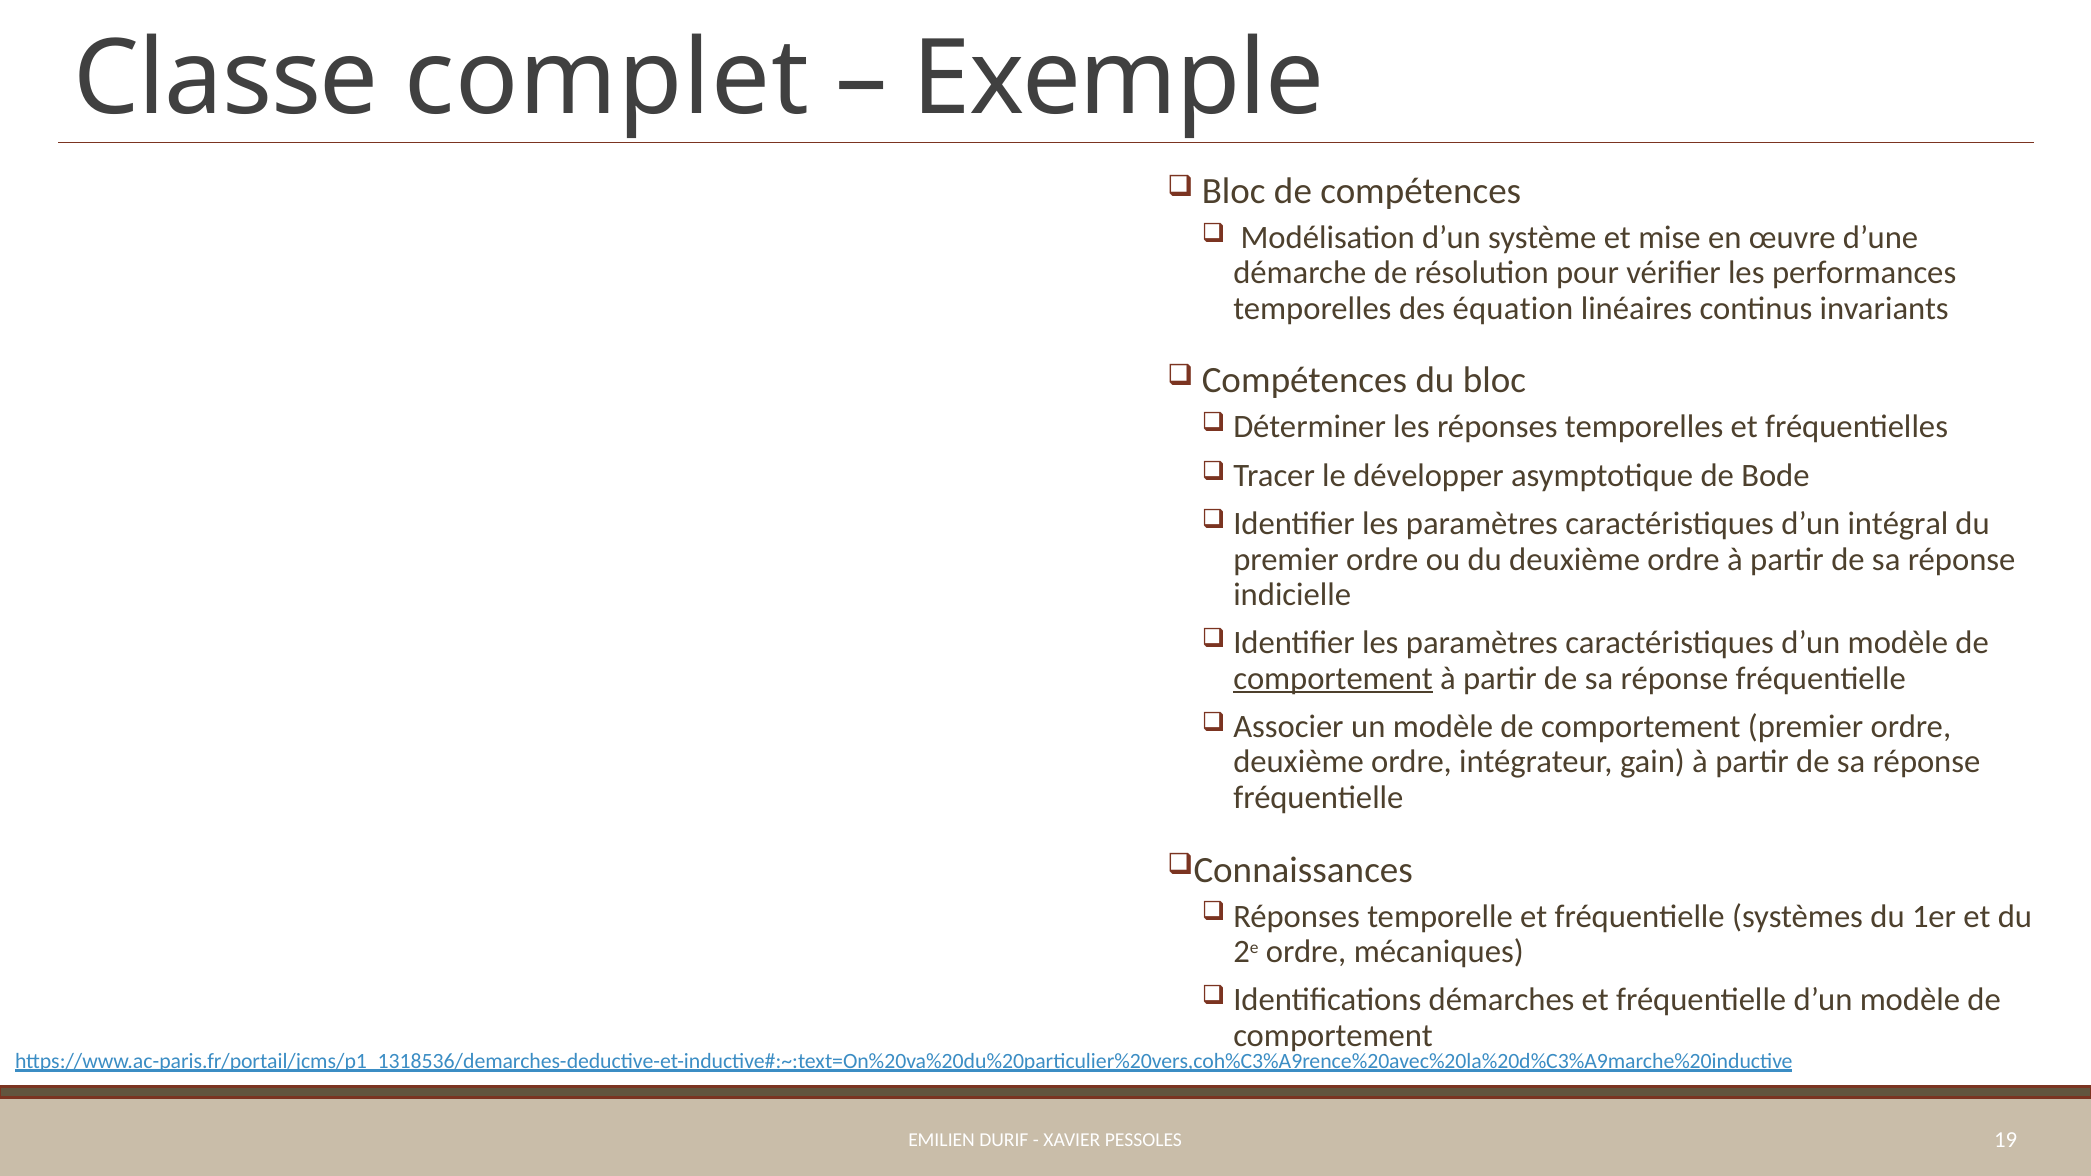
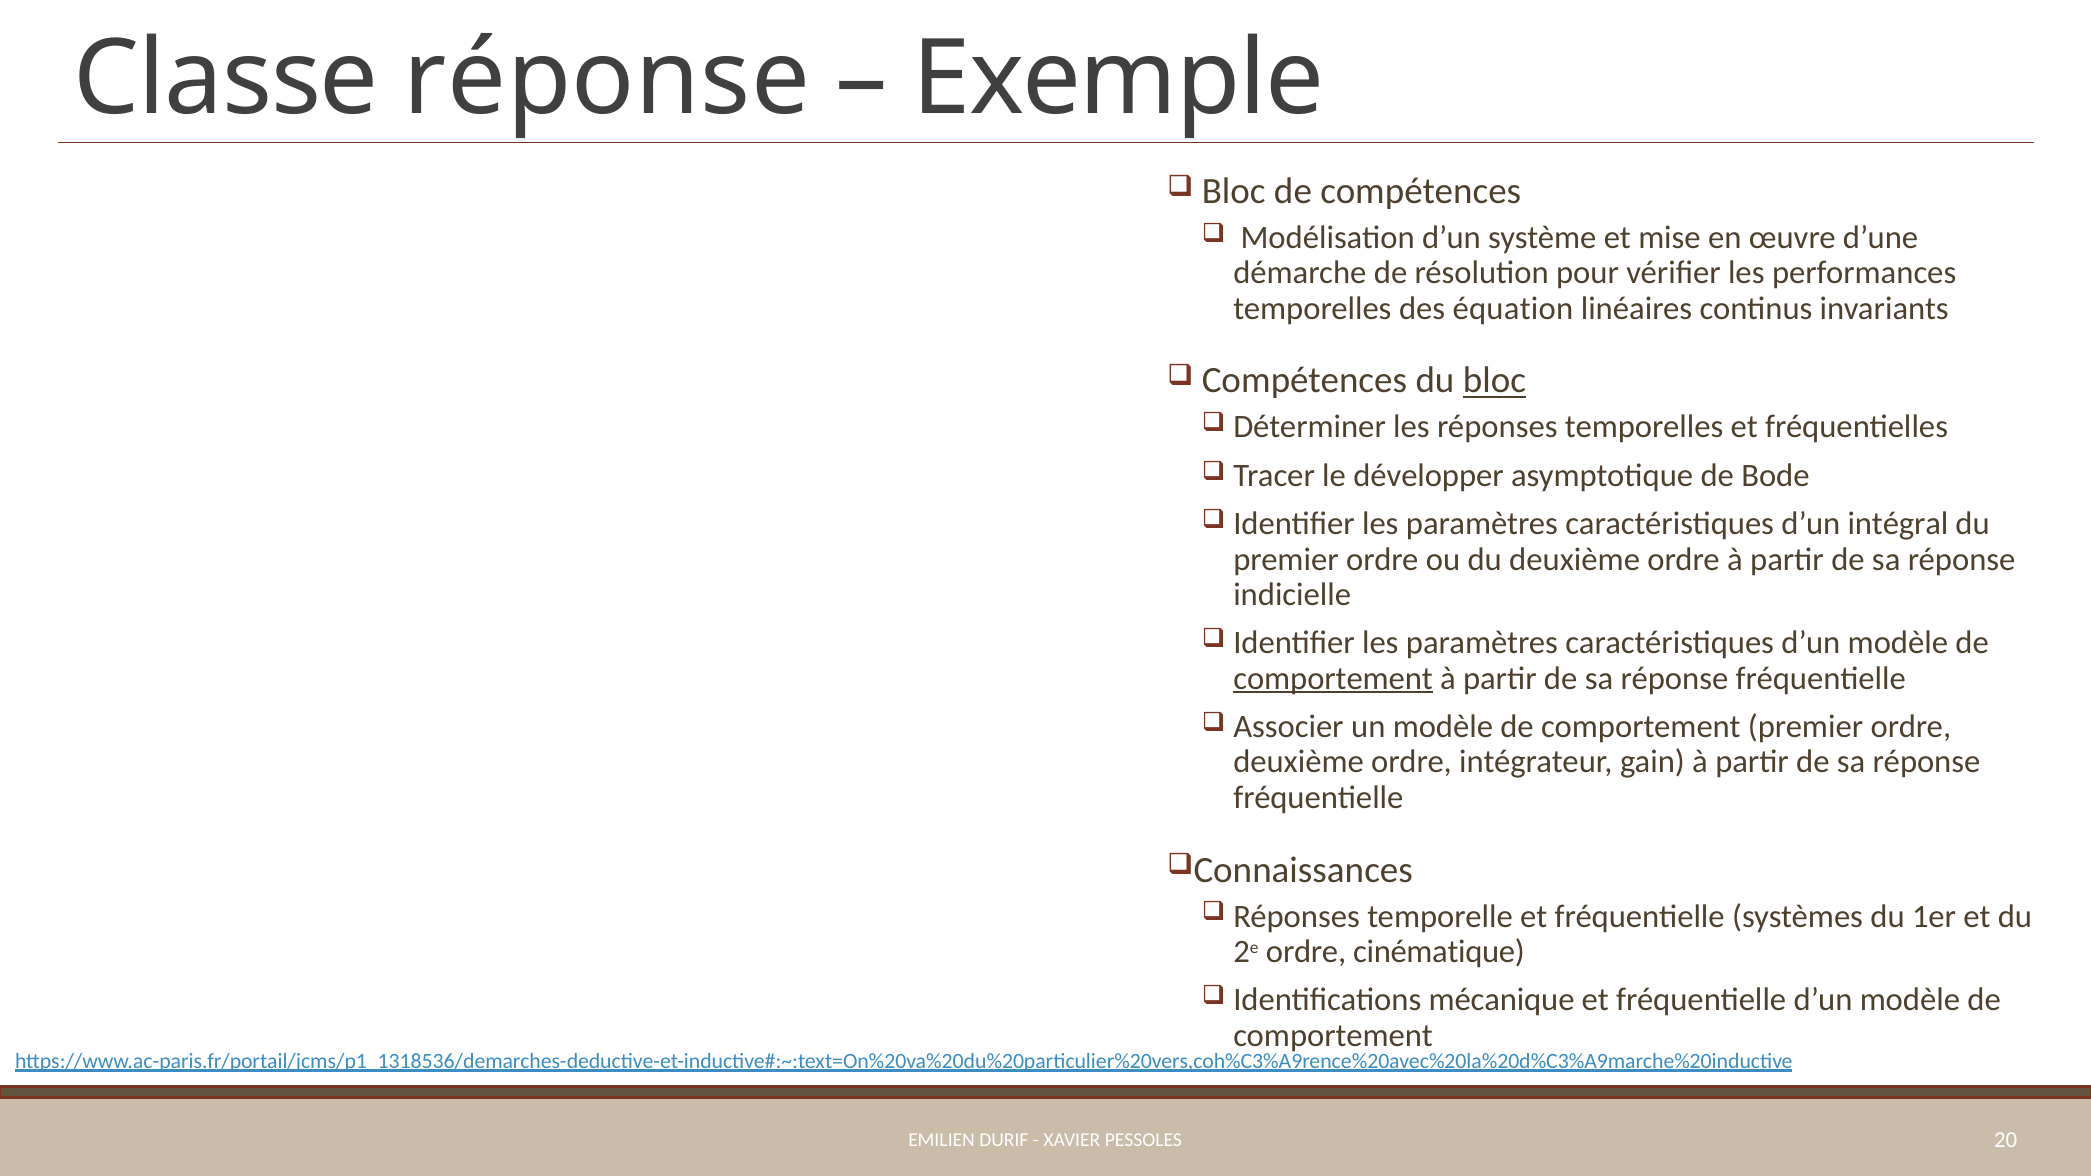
Classe complet: complet -> réponse
bloc at (1494, 381) underline: none -> present
mécaniques: mécaniques -> cinématique
démarches: démarches -> mécanique
19: 19 -> 20
